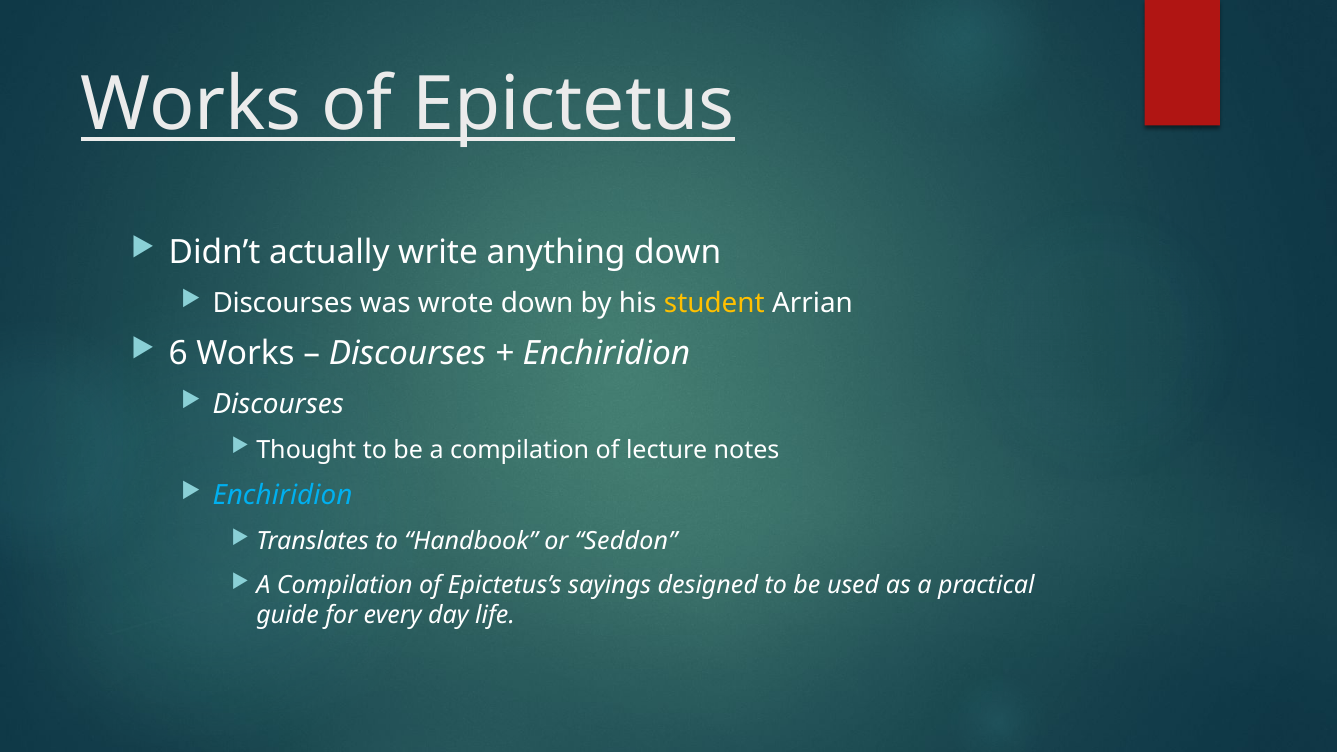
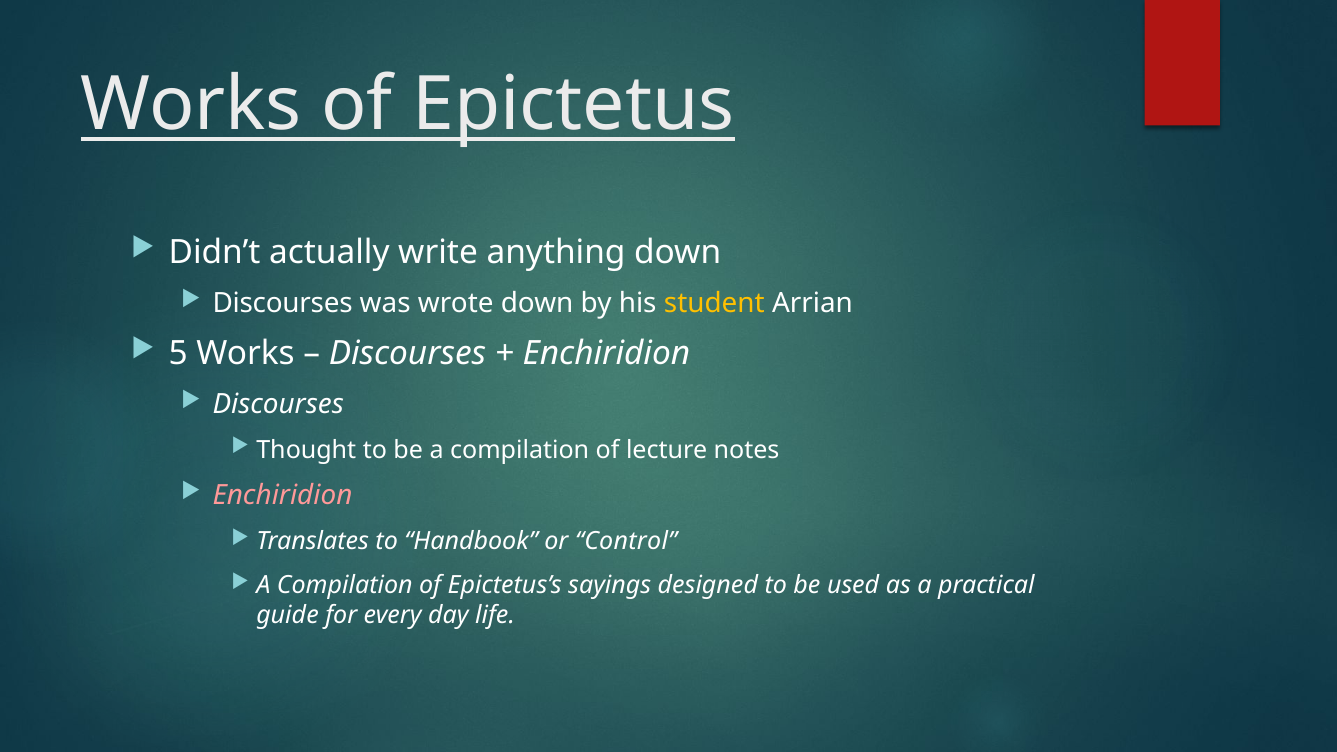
6: 6 -> 5
Enchiridion at (282, 496) colour: light blue -> pink
Seddon: Seddon -> Control
